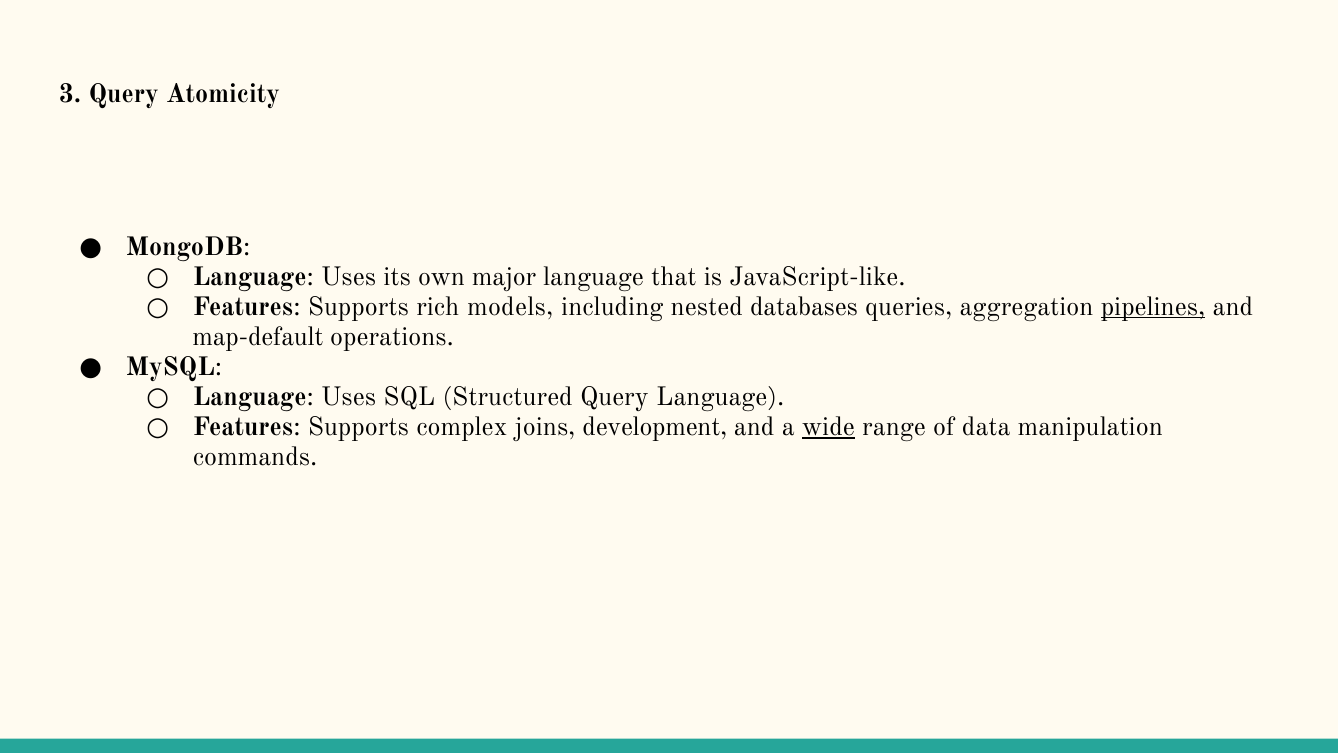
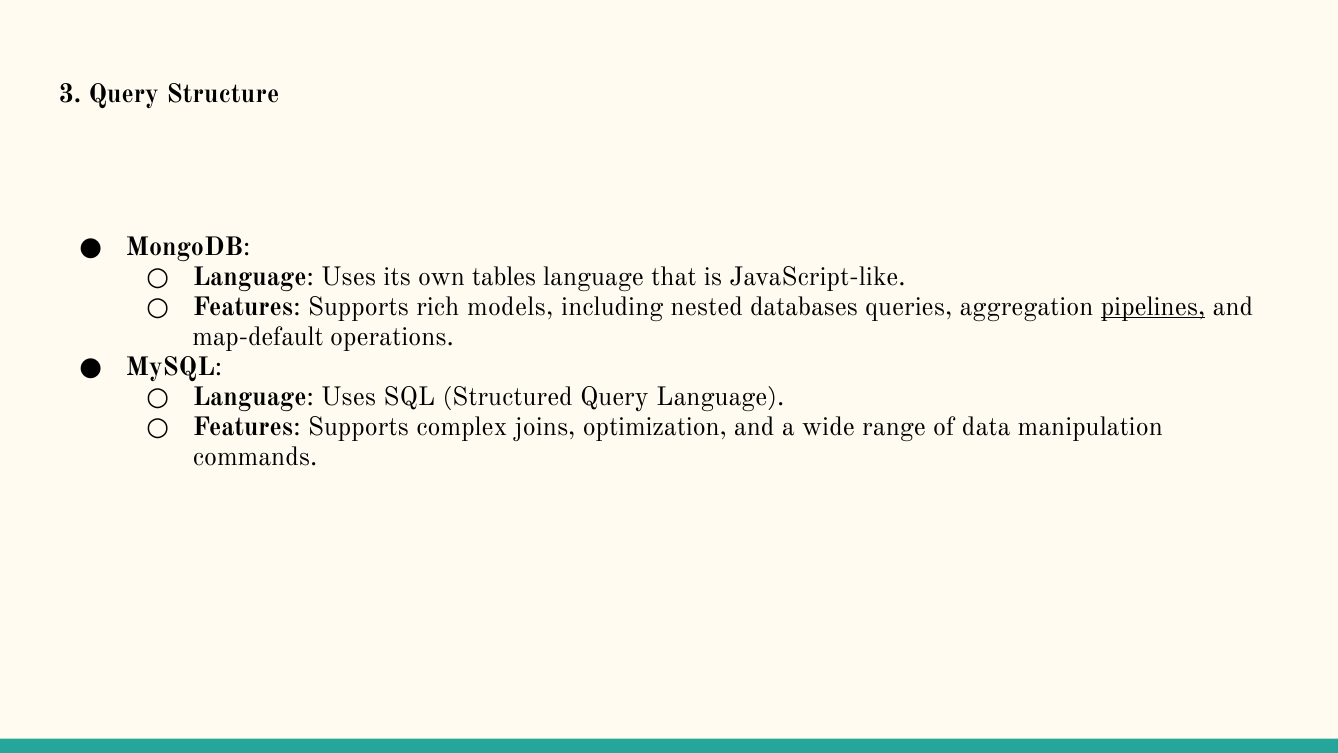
Atomicity: Atomicity -> Structure
major: major -> tables
development: development -> optimization
wide underline: present -> none
